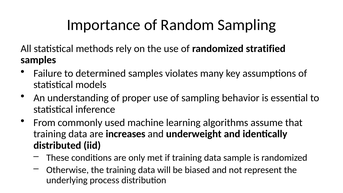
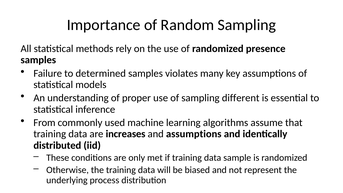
stratified: stratified -> presence
behavior: behavior -> different
and underweight: underweight -> assumptions
